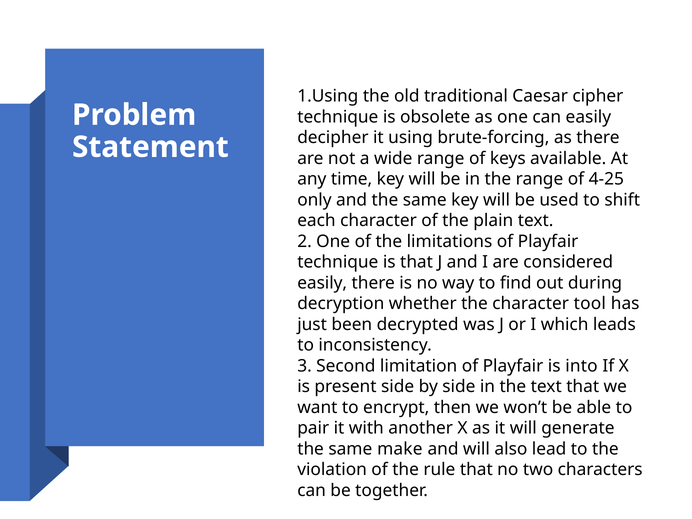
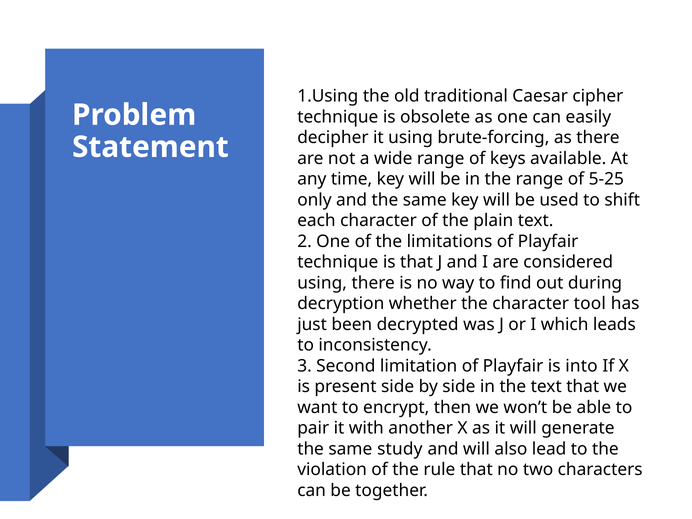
4-25: 4-25 -> 5-25
easily at (322, 283): easily -> using
make: make -> study
